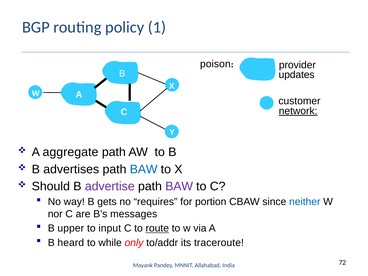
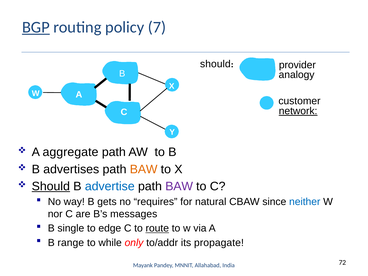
BGP underline: none -> present
1: 1 -> 7
poison at (215, 64): poison -> should
updates: updates -> analogy
BAW at (144, 169) colour: blue -> orange
Should at (51, 186) underline: none -> present
advertise colour: purple -> blue
portion: portion -> natural
upper: upper -> single
input: input -> edge
heard: heard -> range
traceroute: traceroute -> propagate
